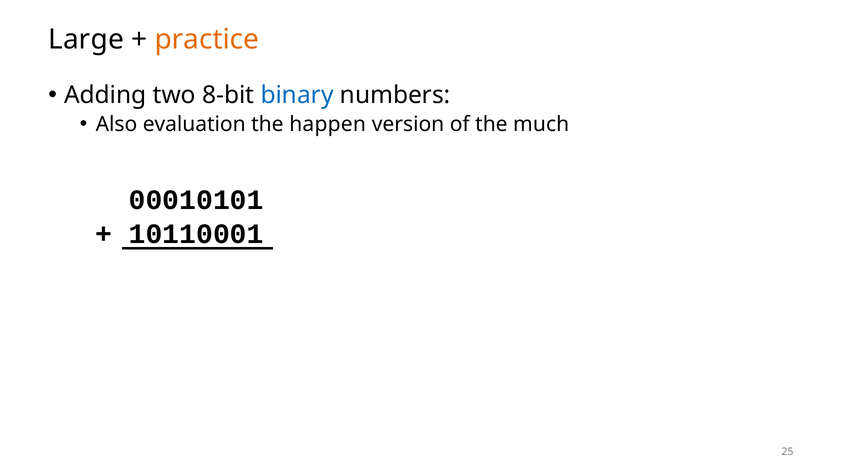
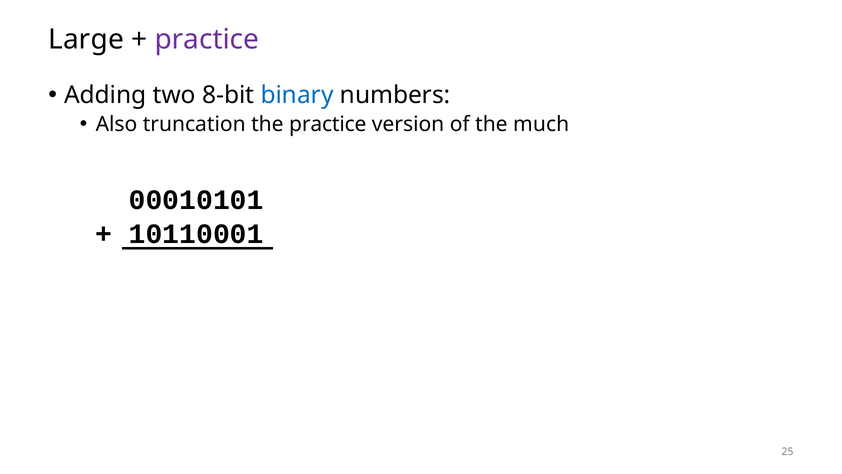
practice at (207, 39) colour: orange -> purple
evaluation: evaluation -> truncation
the happen: happen -> practice
